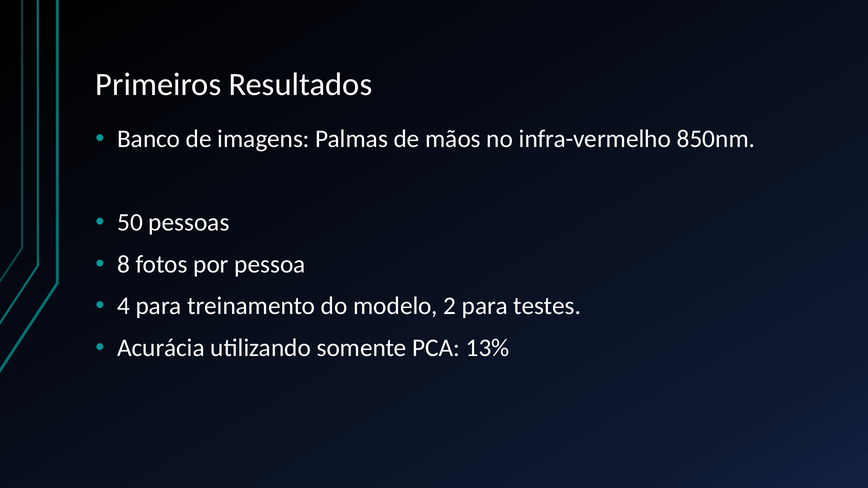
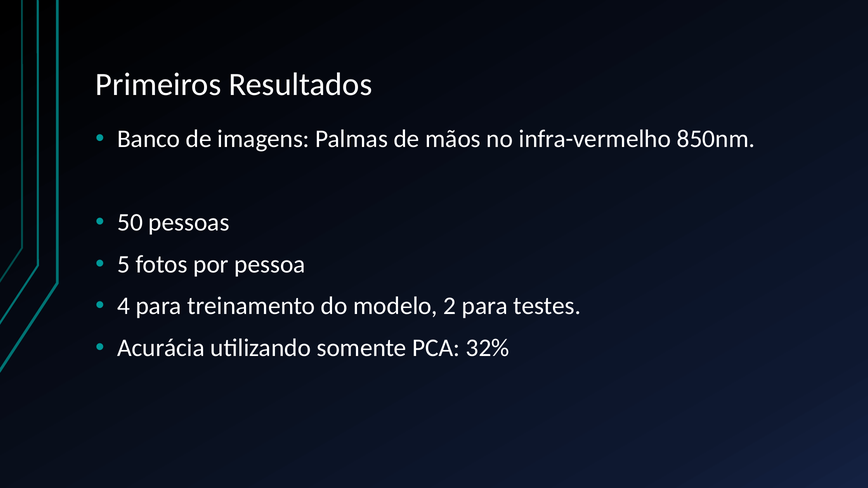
8: 8 -> 5
13%: 13% -> 32%
